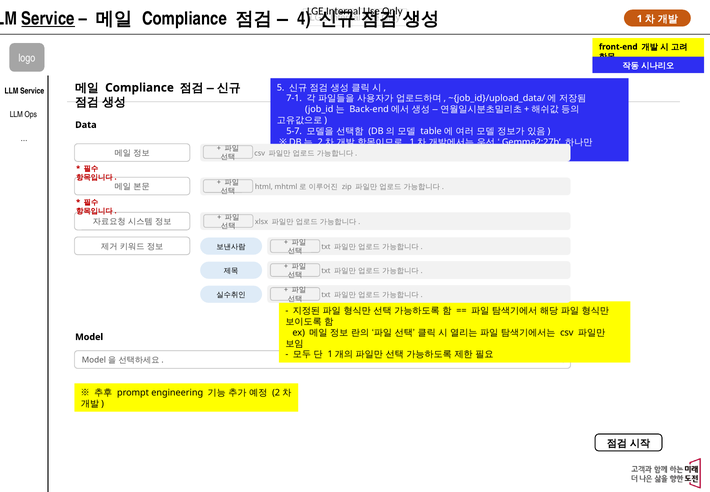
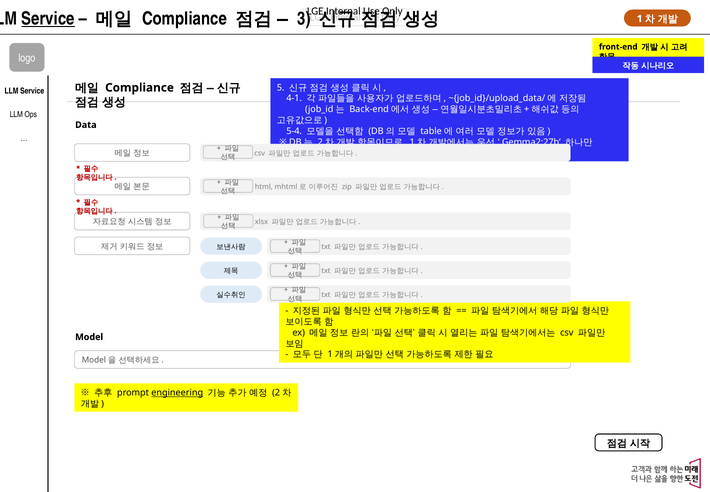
4: 4 -> 3
7-1: 7-1 -> 4-1
5-7: 5-7 -> 5-4
engineering underline: none -> present
